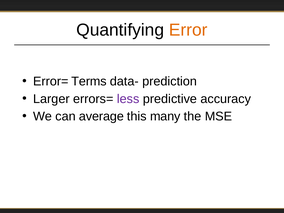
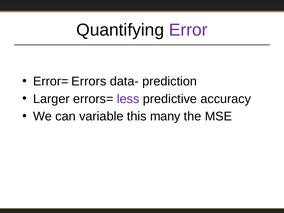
Error colour: orange -> purple
Terms: Terms -> Errors
average: average -> variable
